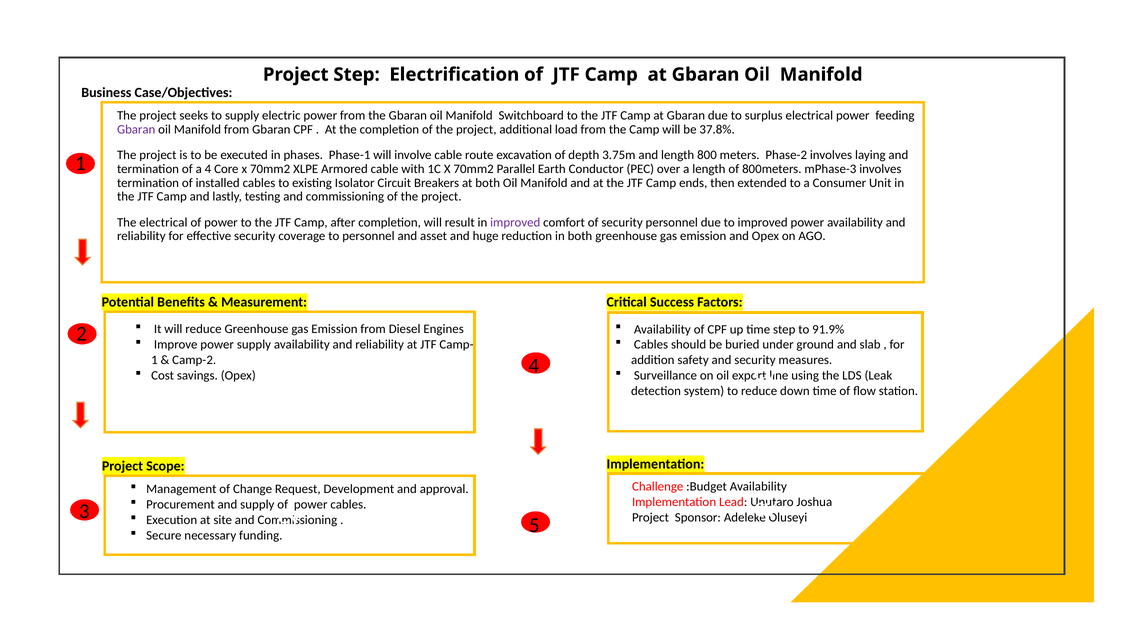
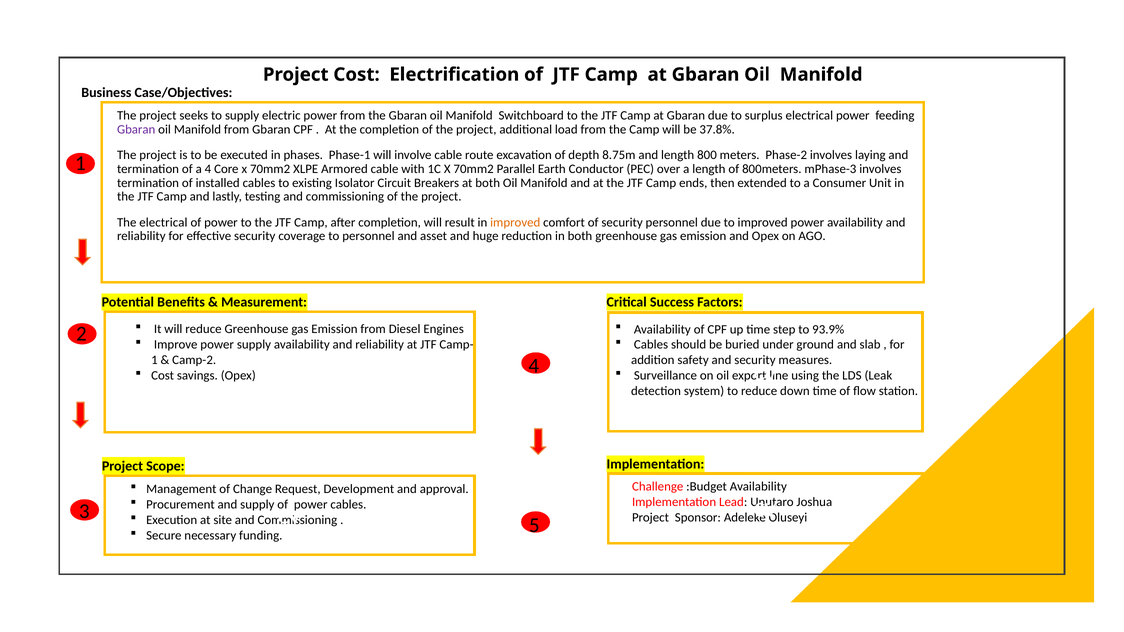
Project Step: Step -> Cost
3.75m: 3.75m -> 8.75m
improved at (515, 222) colour: purple -> orange
91.9%: 91.9% -> 93.9%
